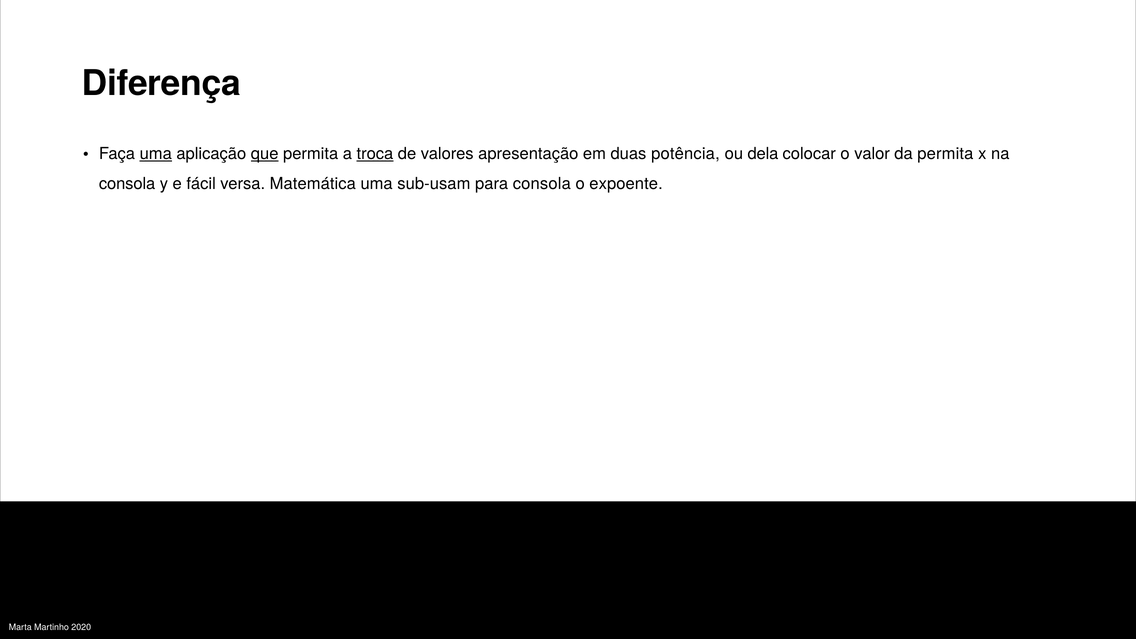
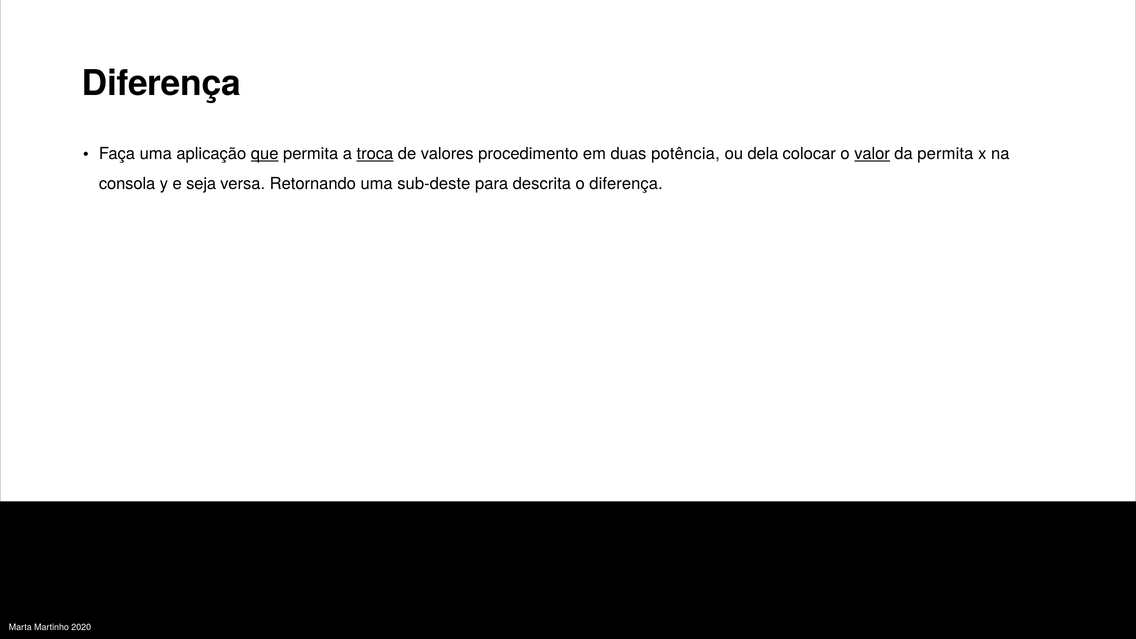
uma at (156, 154) underline: present -> none
apresentação: apresentação -> procedimento
valor underline: none -> present
fácil: fácil -> seja
Matemática: Matemática -> Retornando
sub-usam: sub-usam -> sub-deste
para consola: consola -> descrita
o expoente: expoente -> diferença
